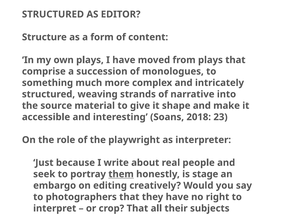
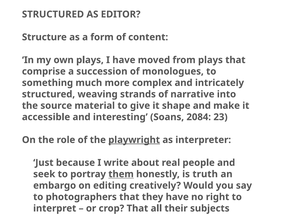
2018: 2018 -> 2084
playwright underline: none -> present
stage: stage -> truth
